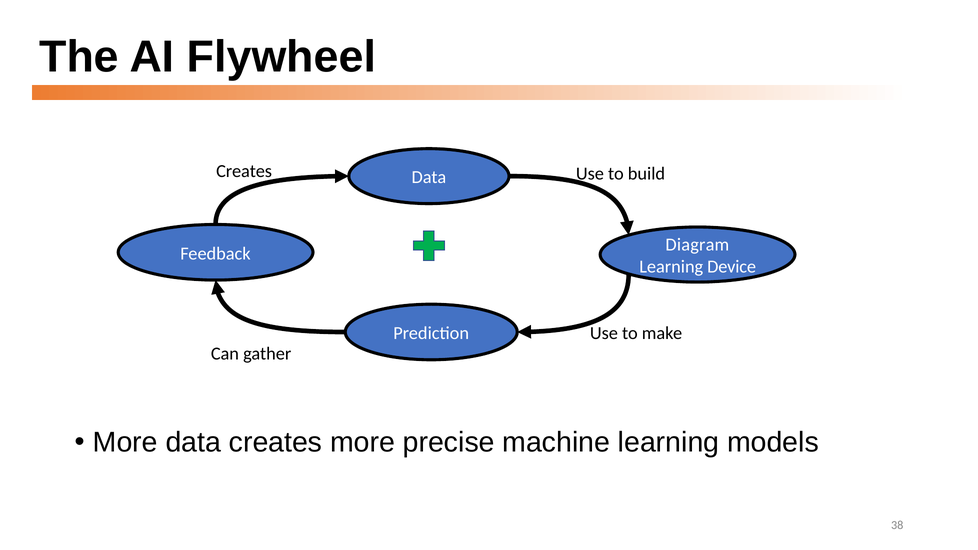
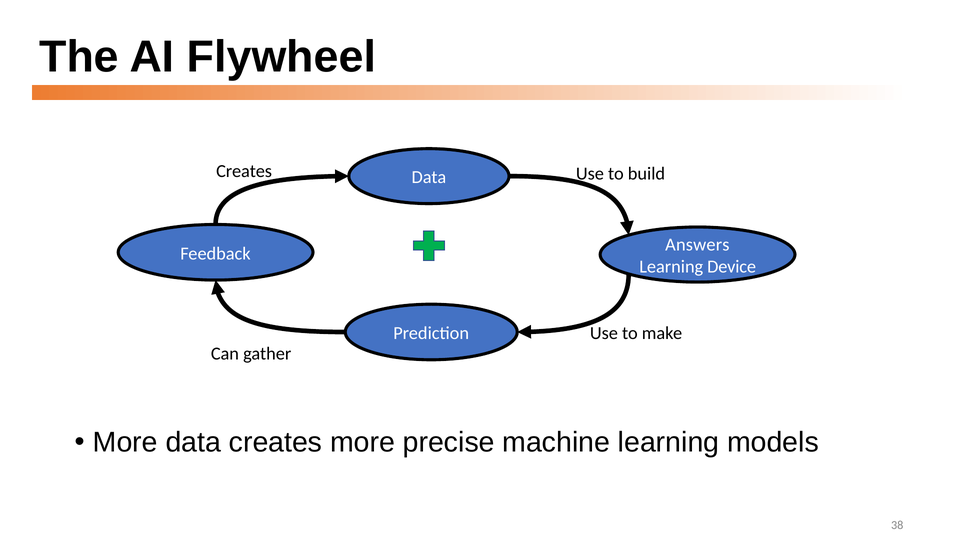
Diagram: Diagram -> Answers
